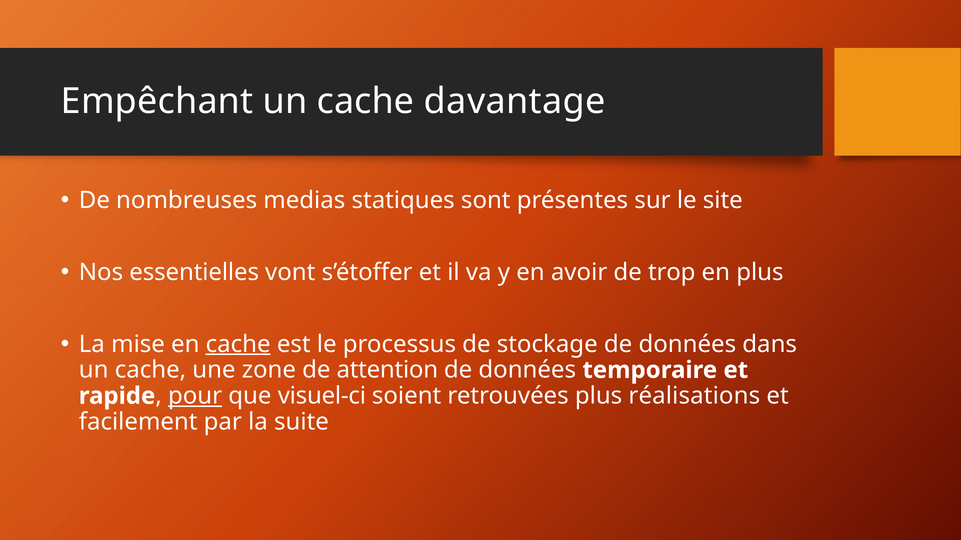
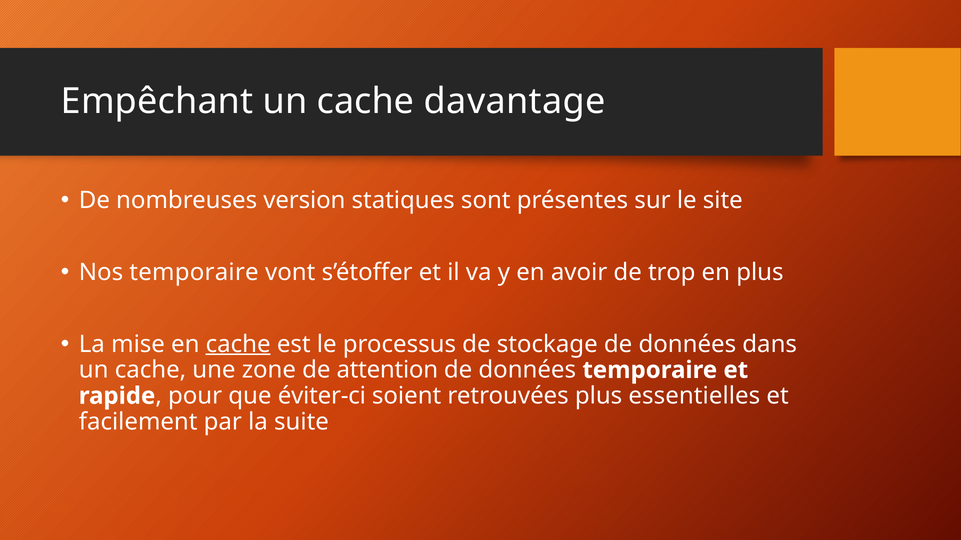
medias: medias -> version
Nos essentielles: essentielles -> temporaire
pour underline: present -> none
visuel-ci: visuel-ci -> éviter-ci
réalisations: réalisations -> essentielles
